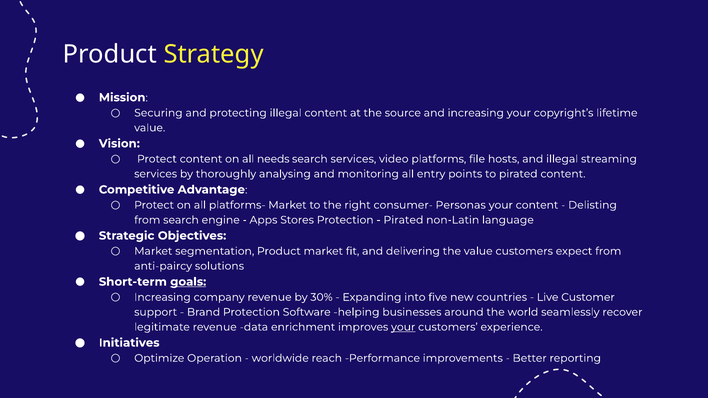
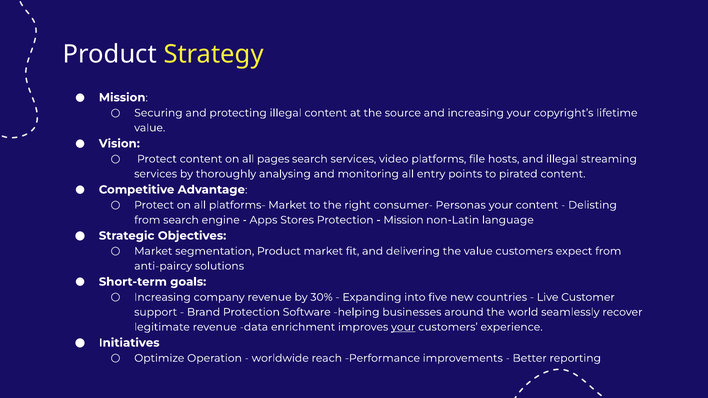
needs: needs -> pages
Pirated at (403, 220): Pirated -> Mission
goals underline: present -> none
